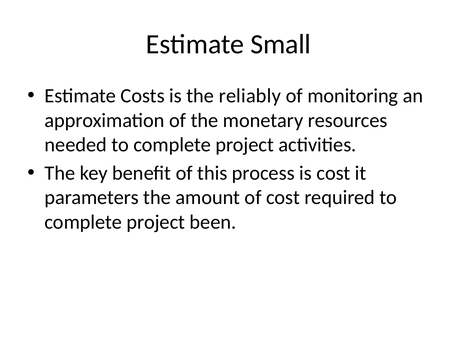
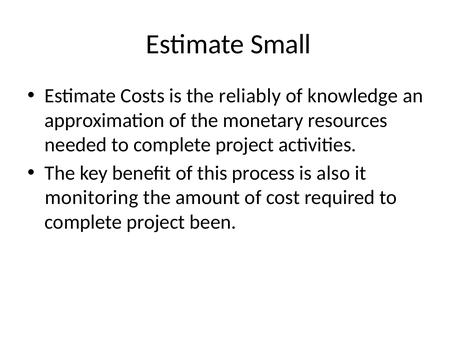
monitoring: monitoring -> knowledge
is cost: cost -> also
parameters: parameters -> monitoring
